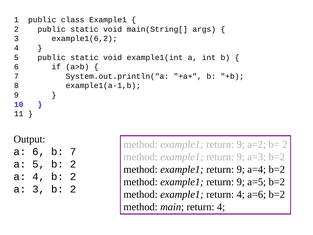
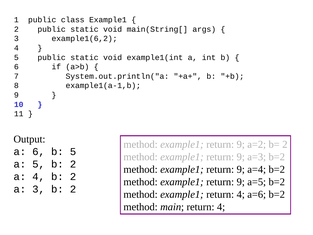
b 7: 7 -> 5
